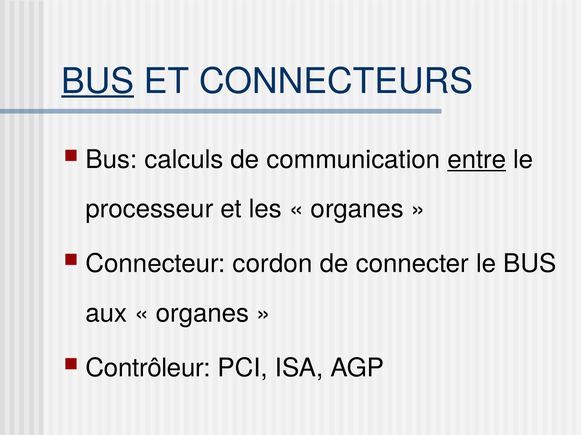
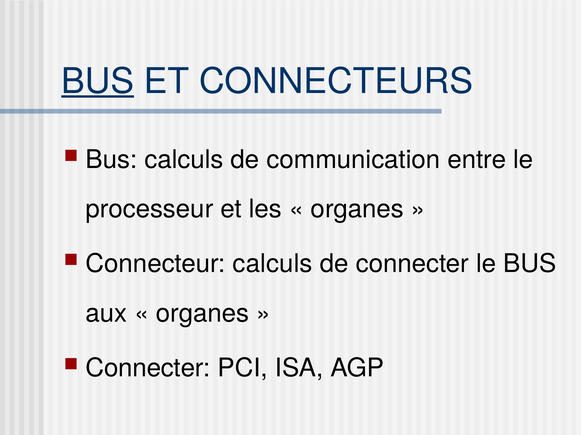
entre underline: present -> none
Connecteur cordon: cordon -> calculs
Contrôleur at (148, 369): Contrôleur -> Connecter
